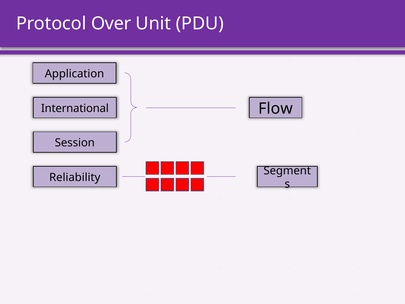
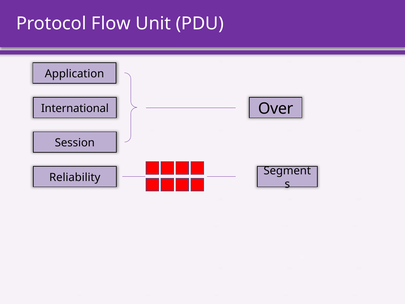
Over: Over -> Flow
Flow: Flow -> Over
